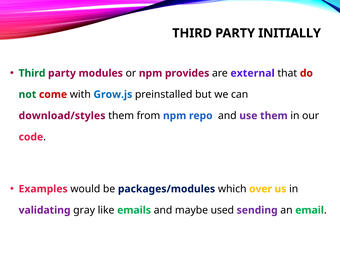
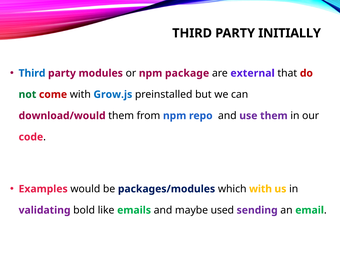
Third at (32, 73) colour: green -> blue
provides: provides -> package
download/styles: download/styles -> download/would
which over: over -> with
gray: gray -> bold
